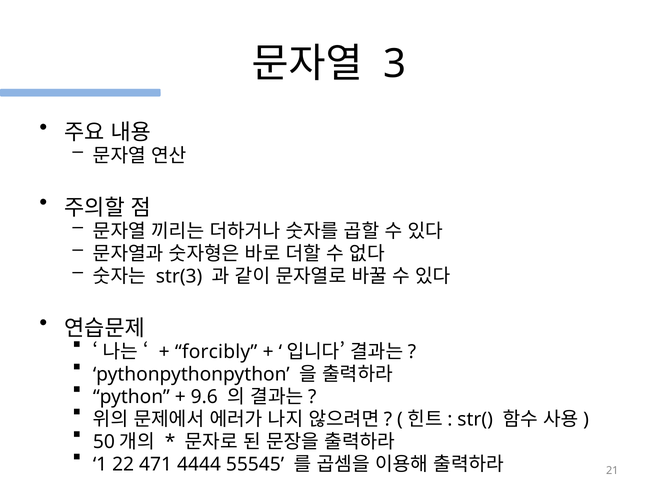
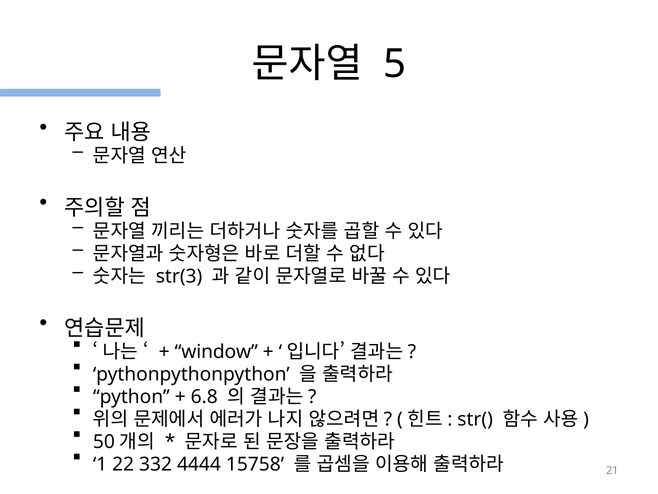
3: 3 -> 5
forcibly: forcibly -> window
9.6: 9.6 -> 6.8
471: 471 -> 332
55545: 55545 -> 15758
